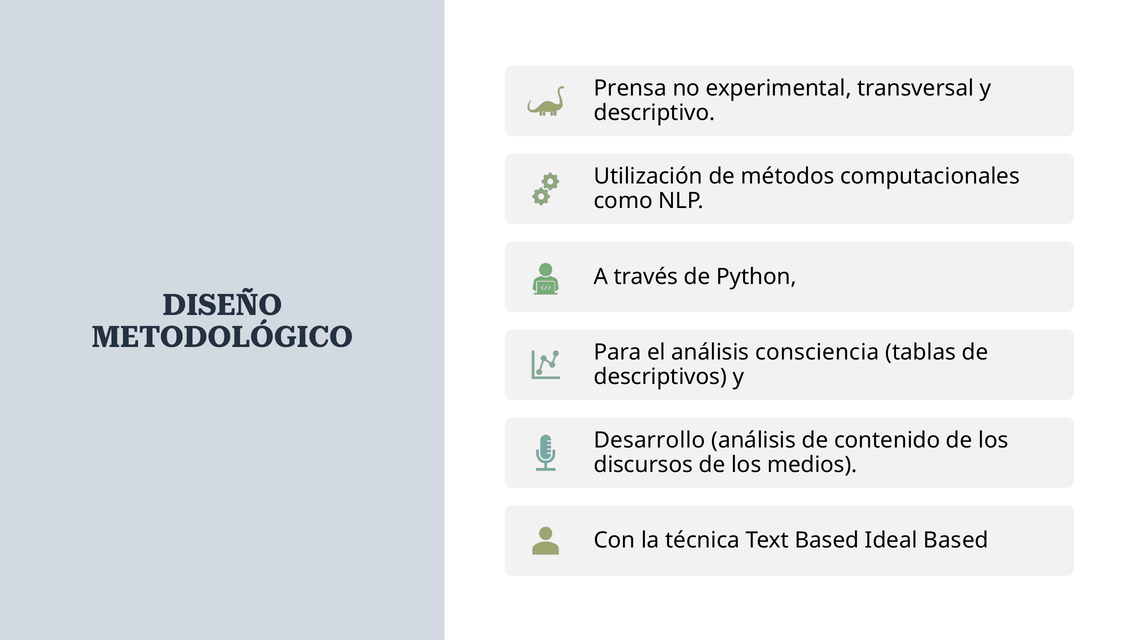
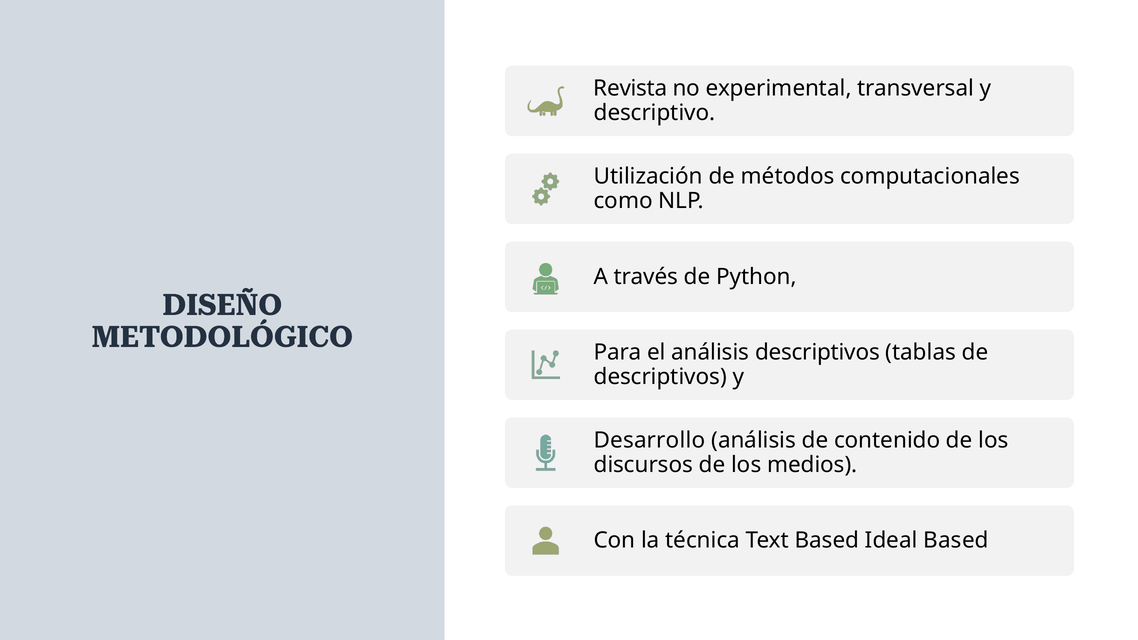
Prensa: Prensa -> Revista
análisis consciencia: consciencia -> descriptivos
